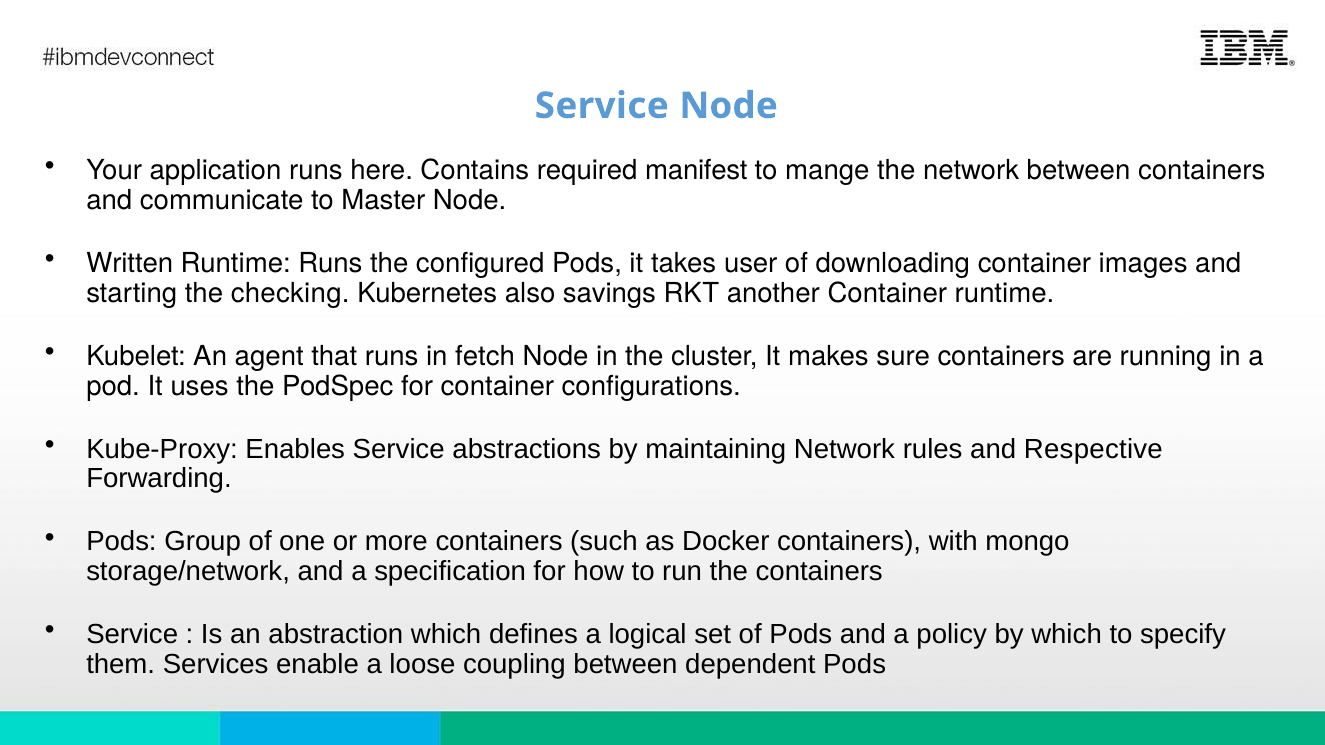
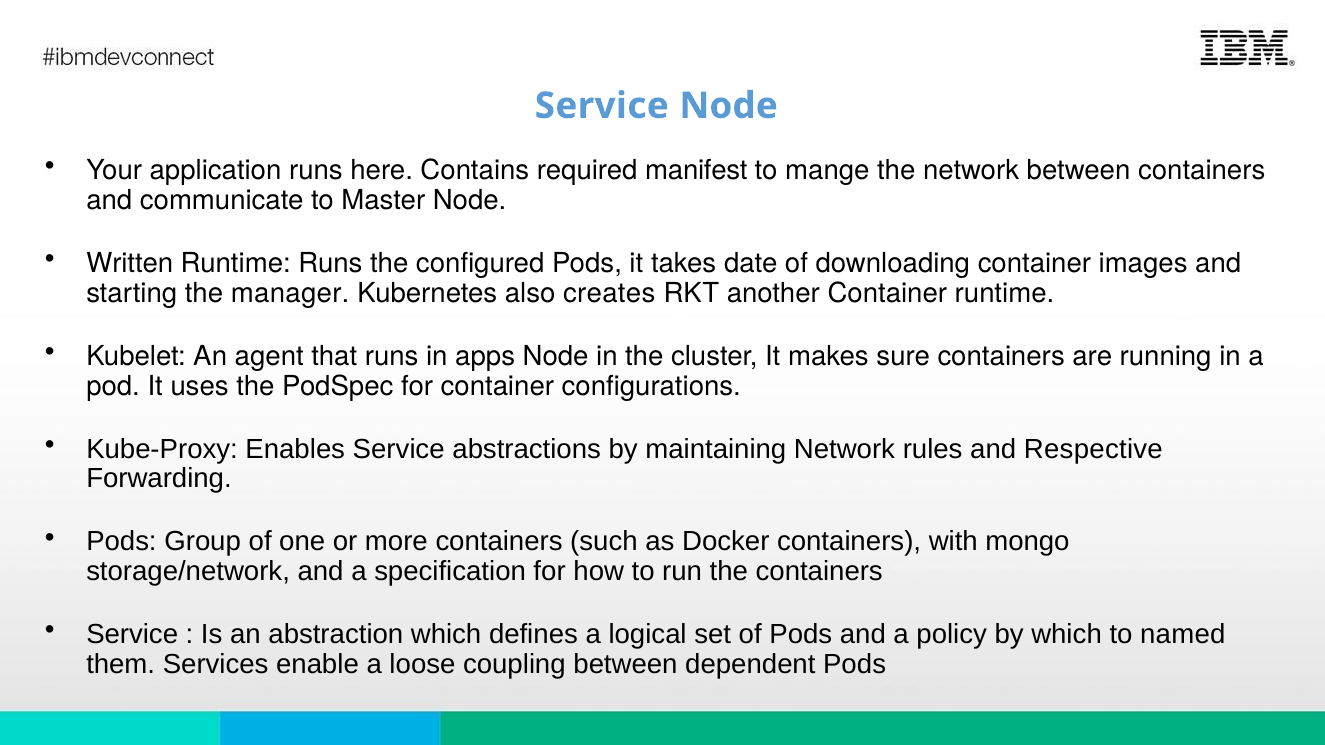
user: user -> date
checking: checking -> manager
savings: savings -> creates
fetch: fetch -> apps
specify: specify -> named
